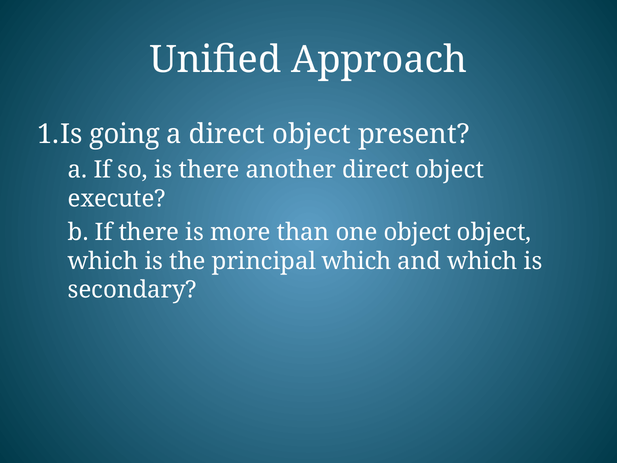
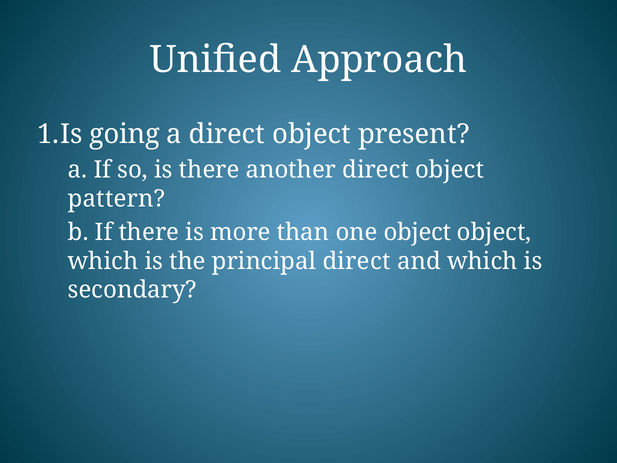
execute: execute -> pattern
principal which: which -> direct
